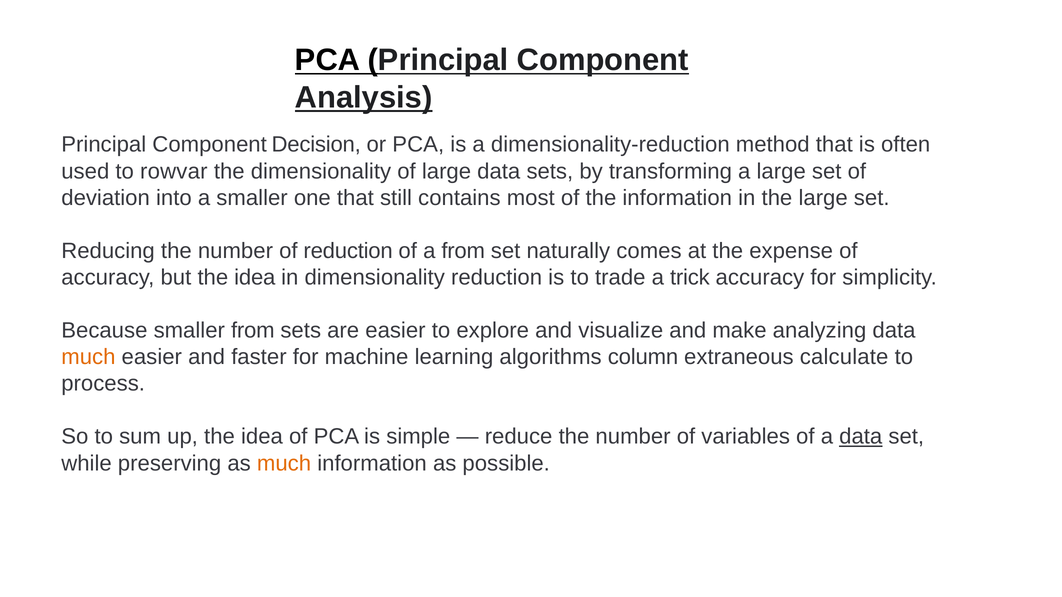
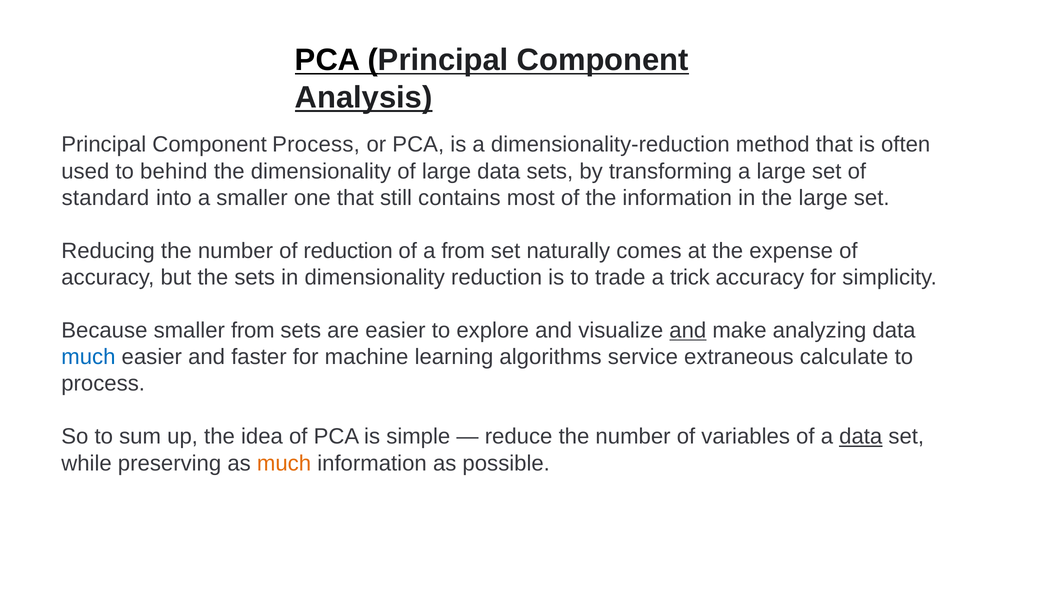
Component Decision: Decision -> Process
rowvar: rowvar -> behind
deviation: deviation -> standard
but the idea: idea -> sets
and at (688, 331) underline: none -> present
much at (88, 357) colour: orange -> blue
column: column -> service
